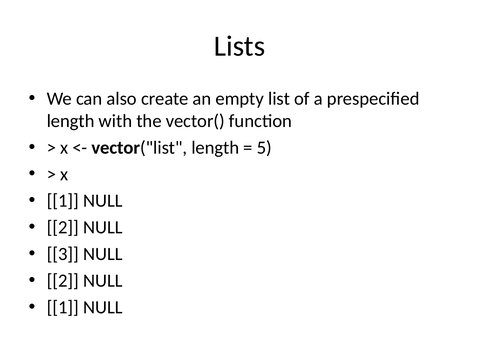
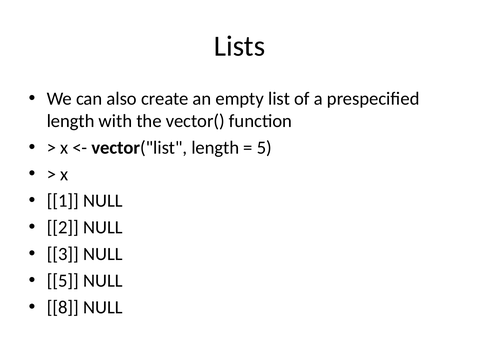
2 at (63, 281): 2 -> 5
1 at (63, 307): 1 -> 8
